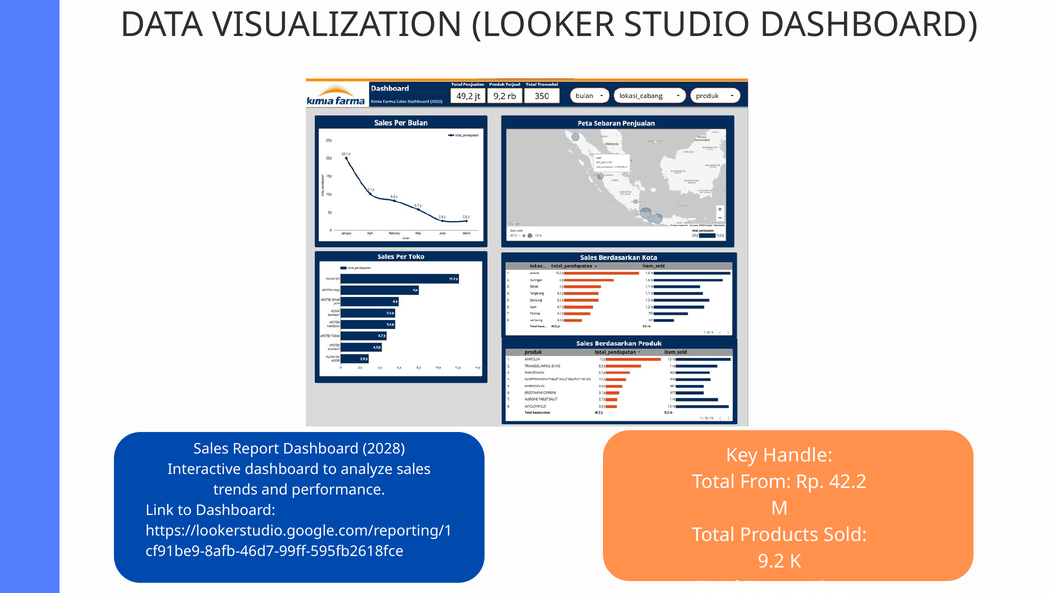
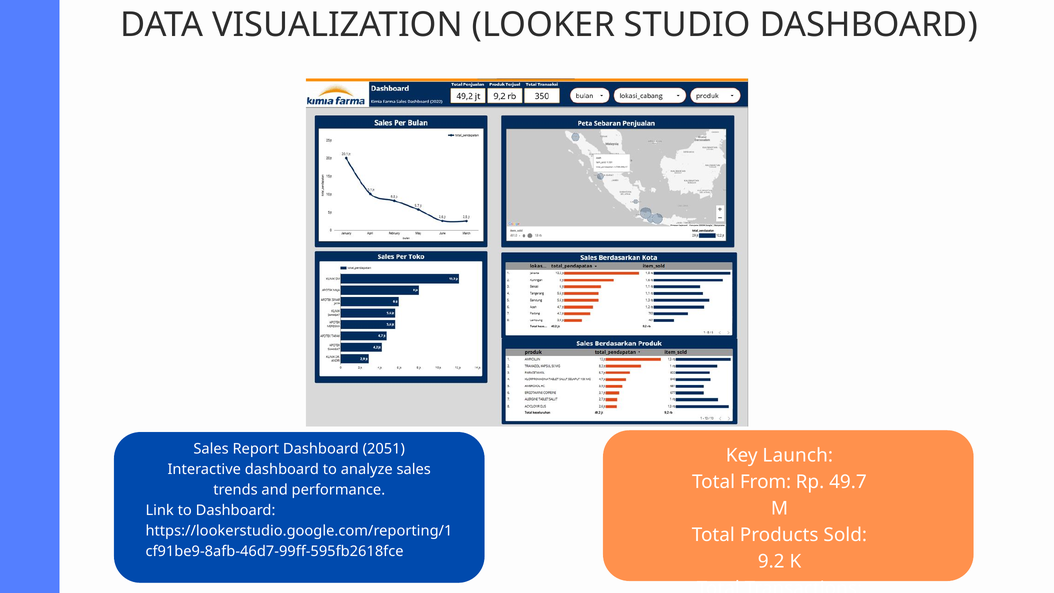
2028: 2028 -> 2051
Handle: Handle -> Launch
42.2: 42.2 -> 49.7
